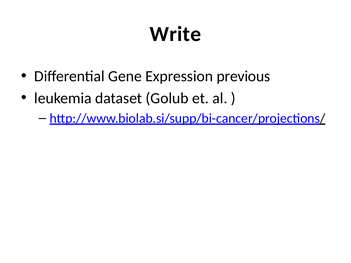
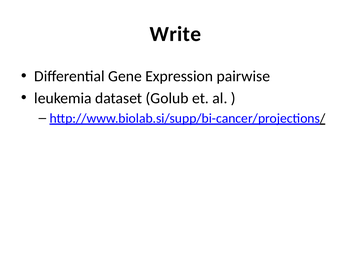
previous: previous -> pairwise
